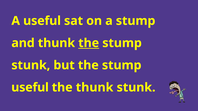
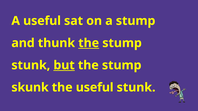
but underline: none -> present
useful at (30, 88): useful -> skunk
the thunk: thunk -> useful
